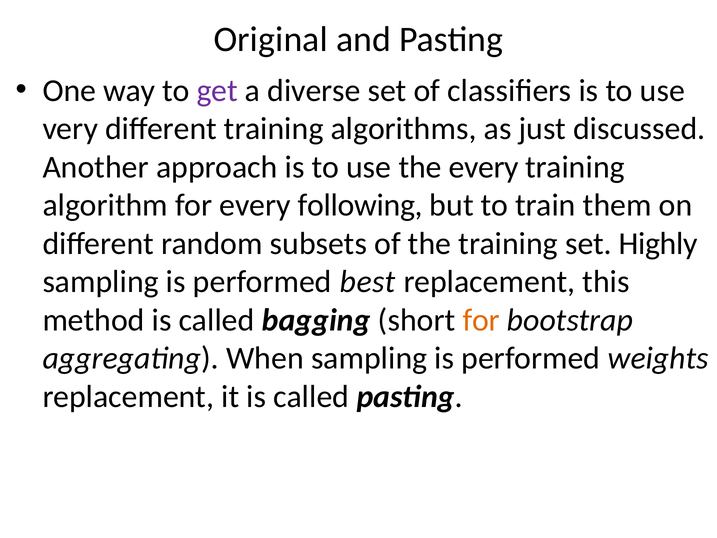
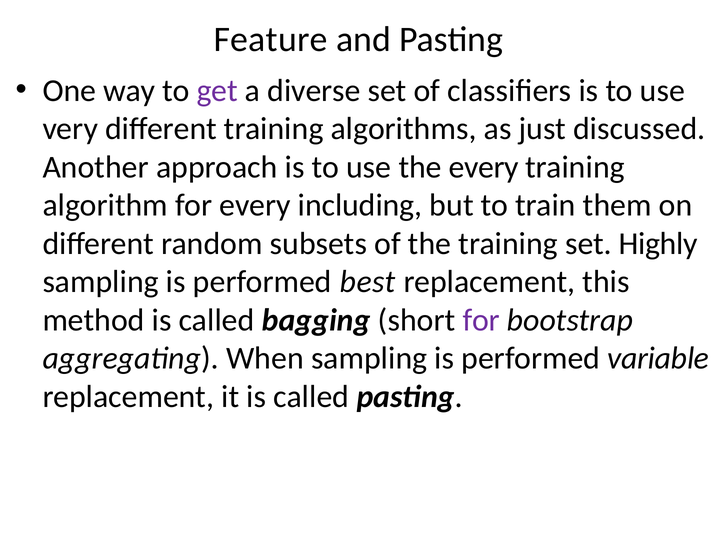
Original: Original -> Feature
following: following -> including
for at (481, 320) colour: orange -> purple
weights: weights -> variable
